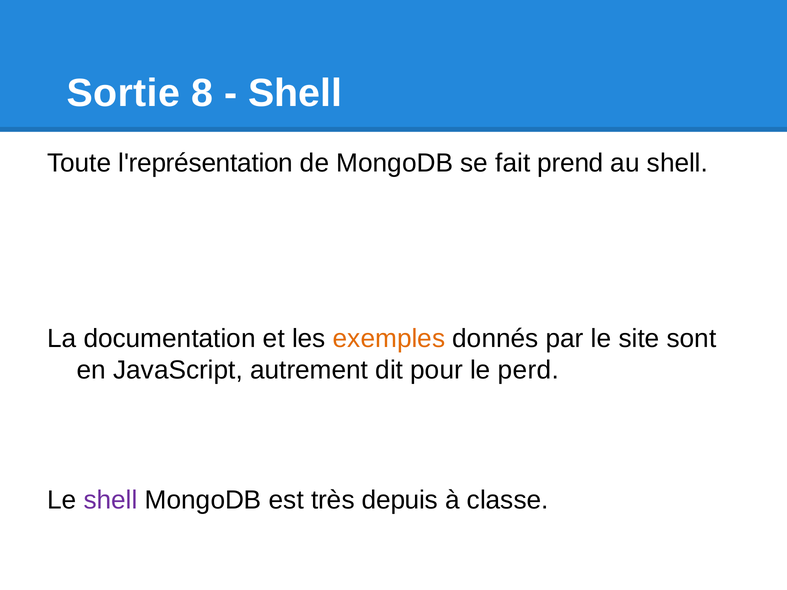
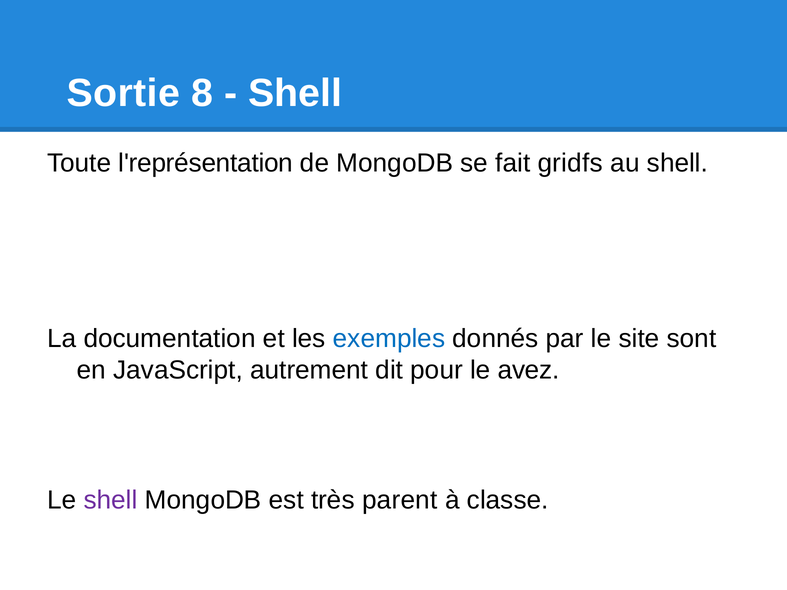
prend: prend -> gridfs
exemples colour: orange -> blue
perd: perd -> avez
depuis: depuis -> parent
